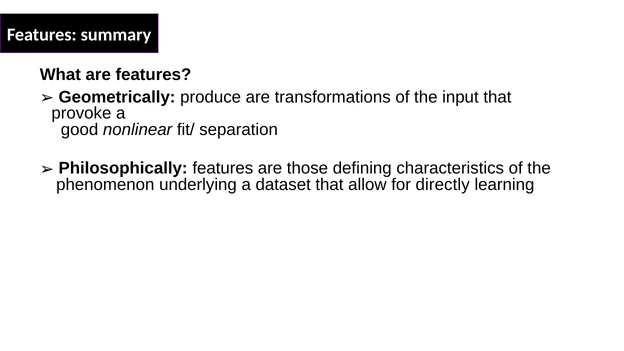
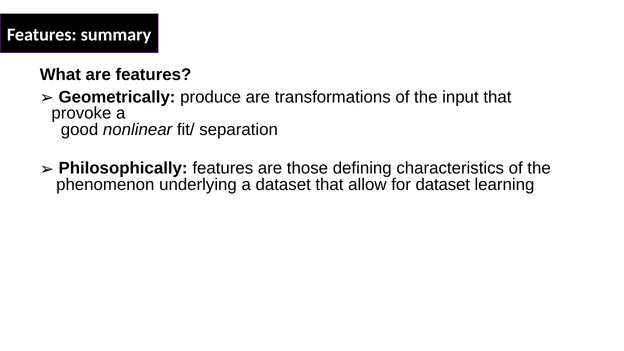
for directly: directly -> dataset
